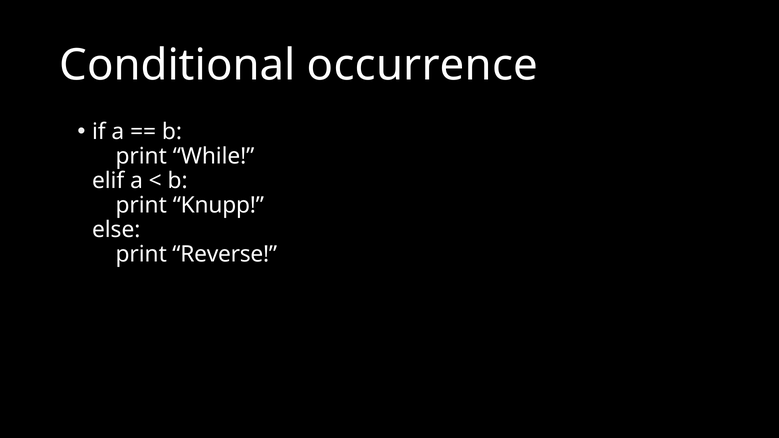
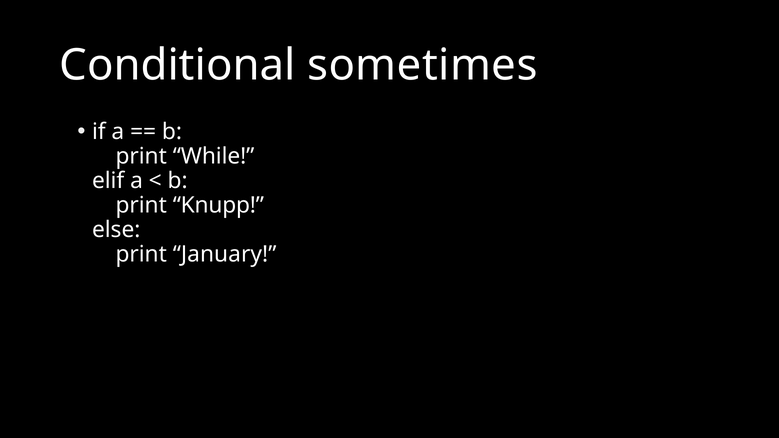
occurrence: occurrence -> sometimes
Reverse: Reverse -> January
